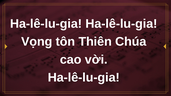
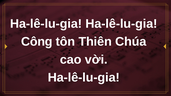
Vọng: Vọng -> Công
